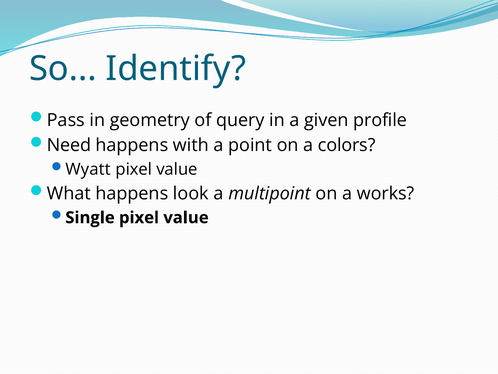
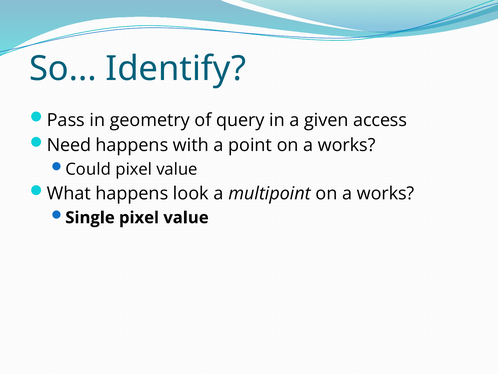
profile: profile -> access
point on a colors: colors -> works
Wyatt: Wyatt -> Could
